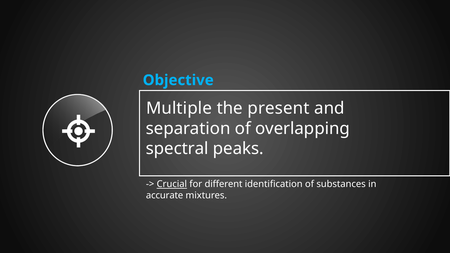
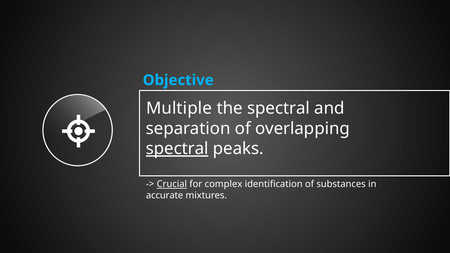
the present: present -> spectral
spectral at (177, 149) underline: none -> present
different: different -> complex
